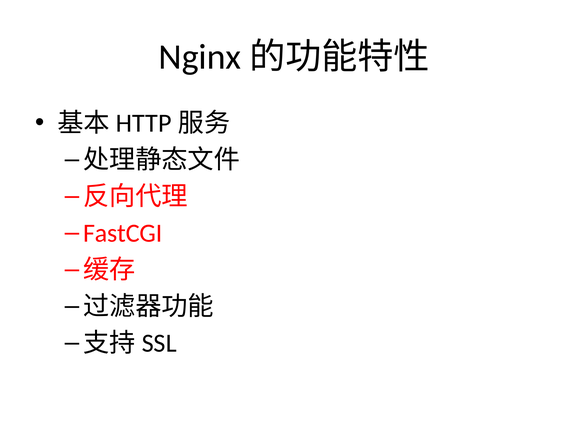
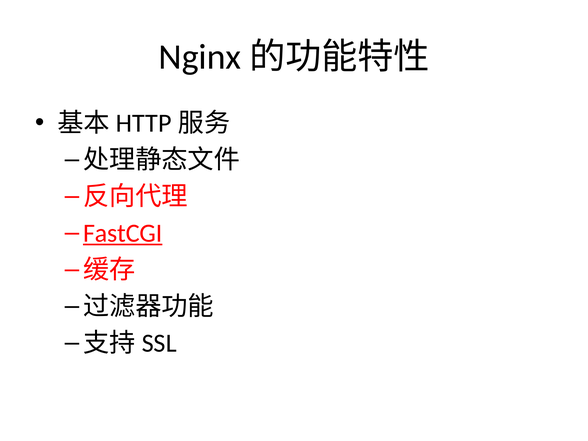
FastCGI underline: none -> present
